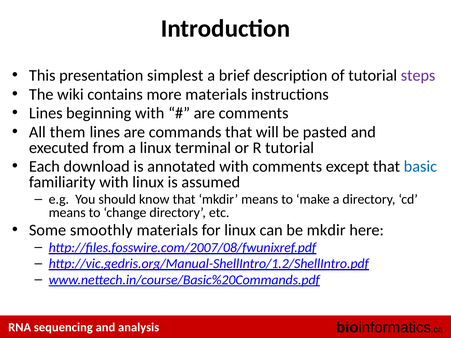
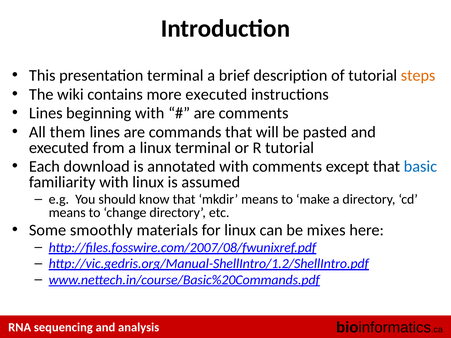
presentation simplest: simplest -> terminal
steps colour: purple -> orange
more materials: materials -> executed
be mkdir: mkdir -> mixes
